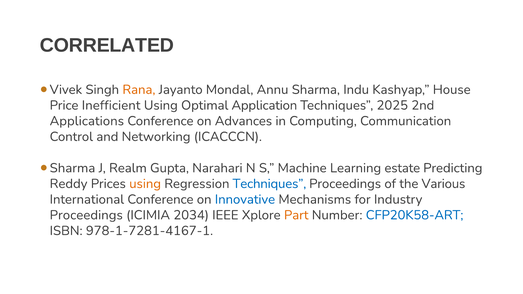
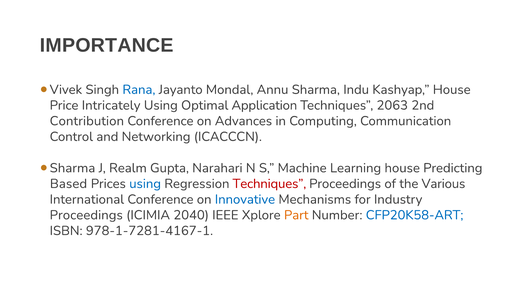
CORRELATED: CORRELATED -> IMPORTANCE
Rana colour: orange -> blue
Inefficient: Inefficient -> Intricately
2025: 2025 -> 2063
Applications: Applications -> Contribution
Learning estate: estate -> house
Reddy: Reddy -> Based
using at (145, 184) colour: orange -> blue
Techniques at (269, 184) colour: blue -> red
2034: 2034 -> 2040
